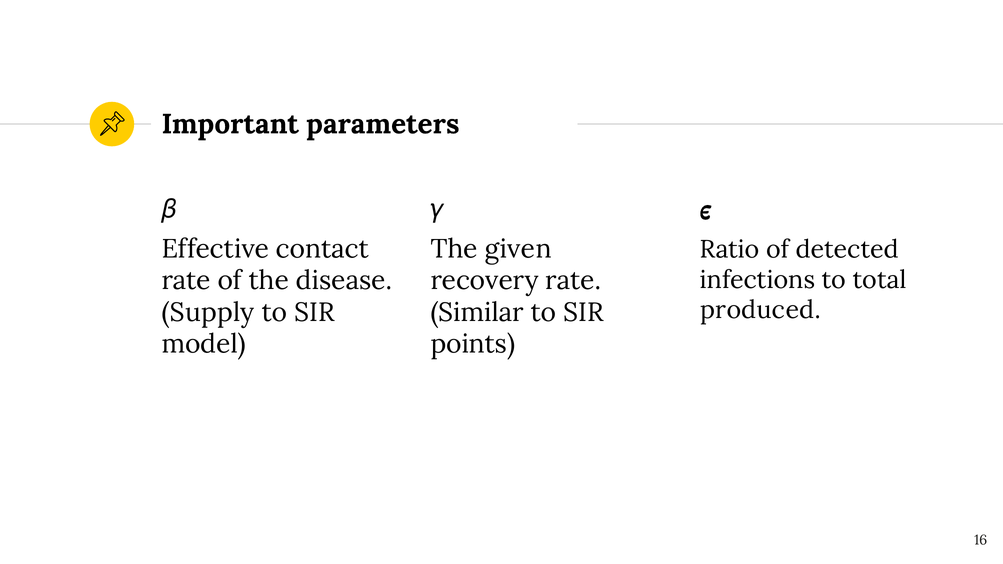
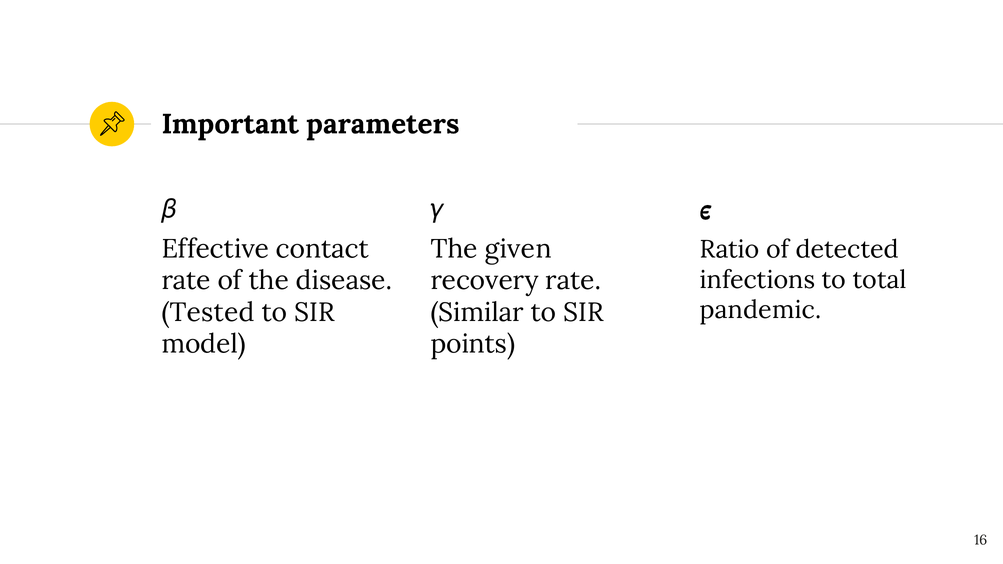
produced: produced -> pandemic
Supply: Supply -> Tested
